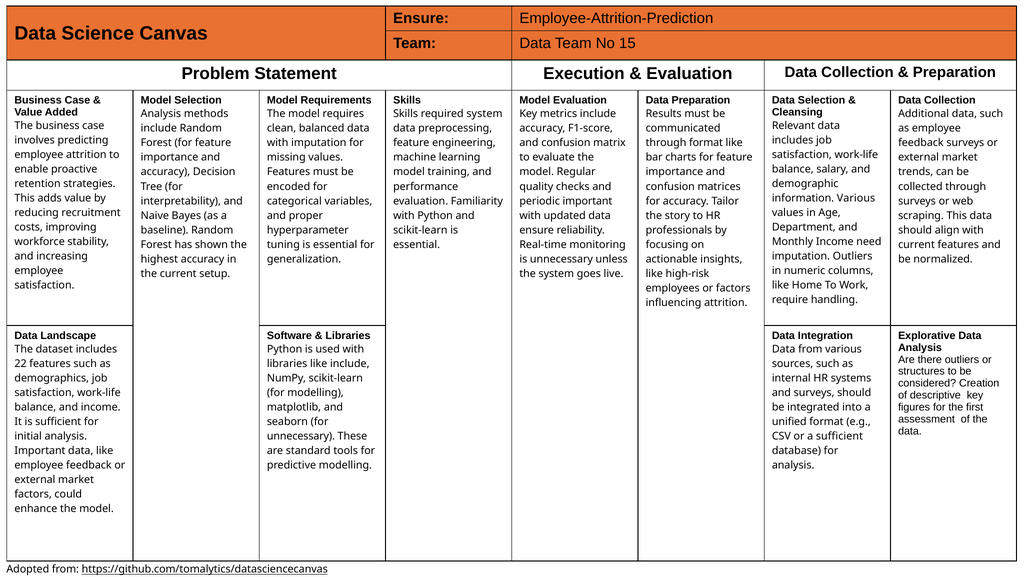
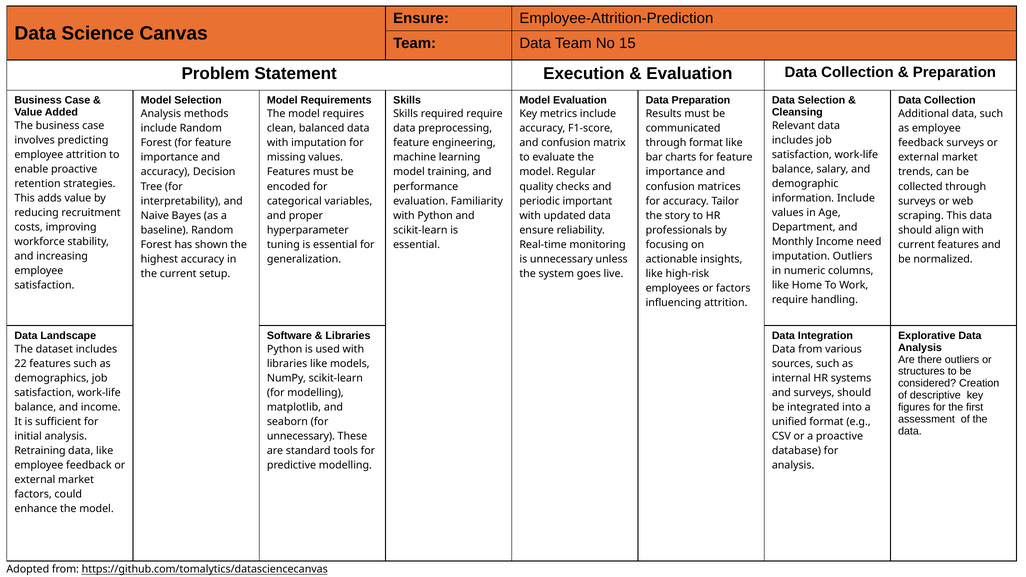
required system: system -> require
information Various: Various -> Include
like include: include -> models
a sufficient: sufficient -> proactive
Important at (40, 451): Important -> Retraining
